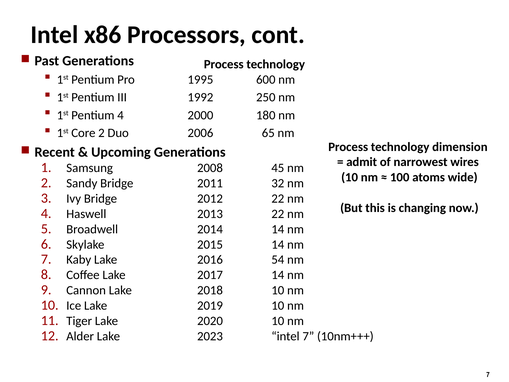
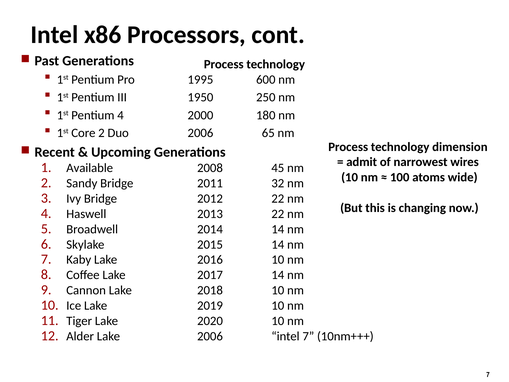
1992: 1992 -> 1950
Samsung: Samsung -> Available
2016 54: 54 -> 10
Lake 2023: 2023 -> 2006
